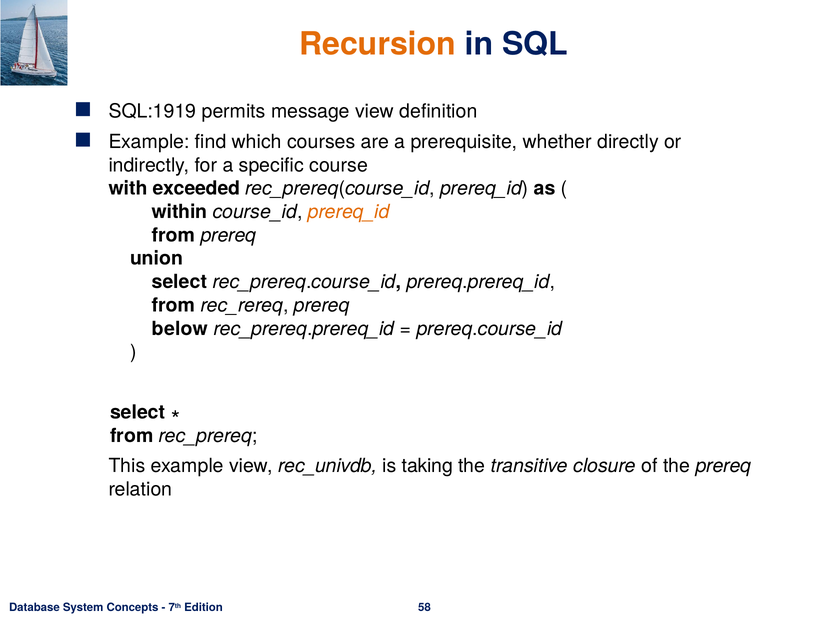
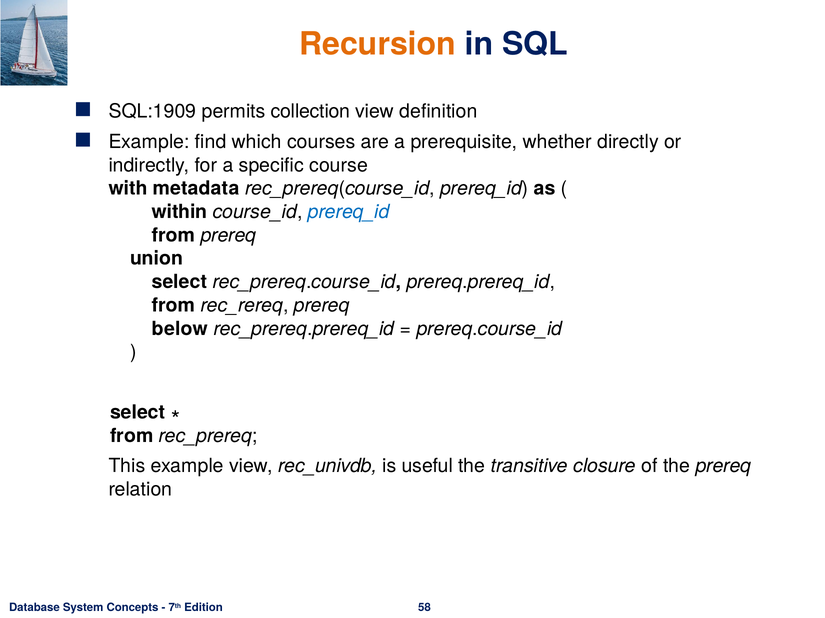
SQL:1919: SQL:1919 -> SQL:1909
message: message -> collection
exceeded: exceeded -> metadata
prereq_id at (349, 212) colour: orange -> blue
taking: taking -> useful
